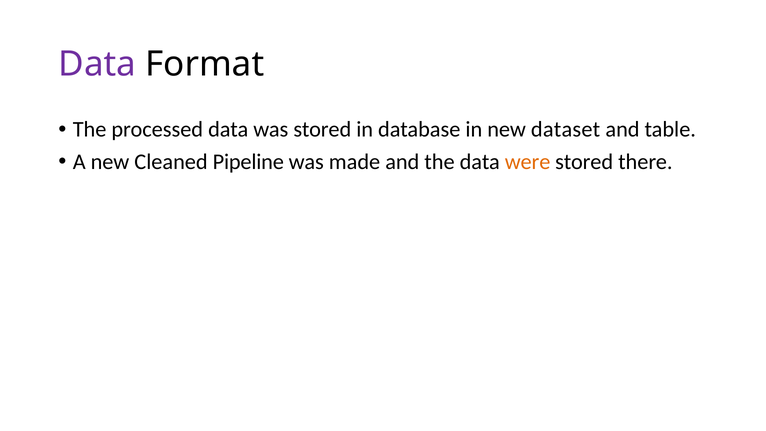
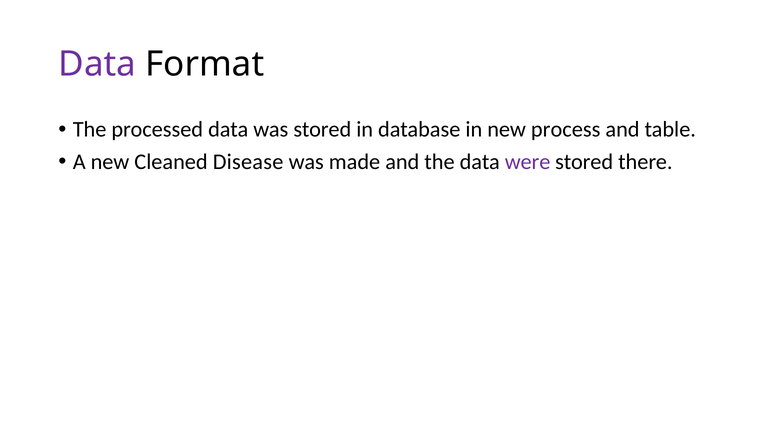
dataset: dataset -> process
Pipeline: Pipeline -> Disease
were colour: orange -> purple
